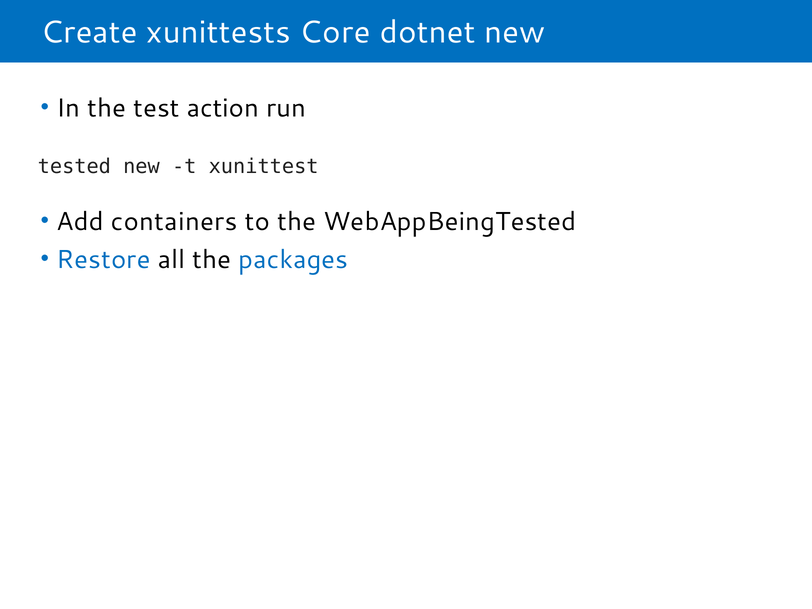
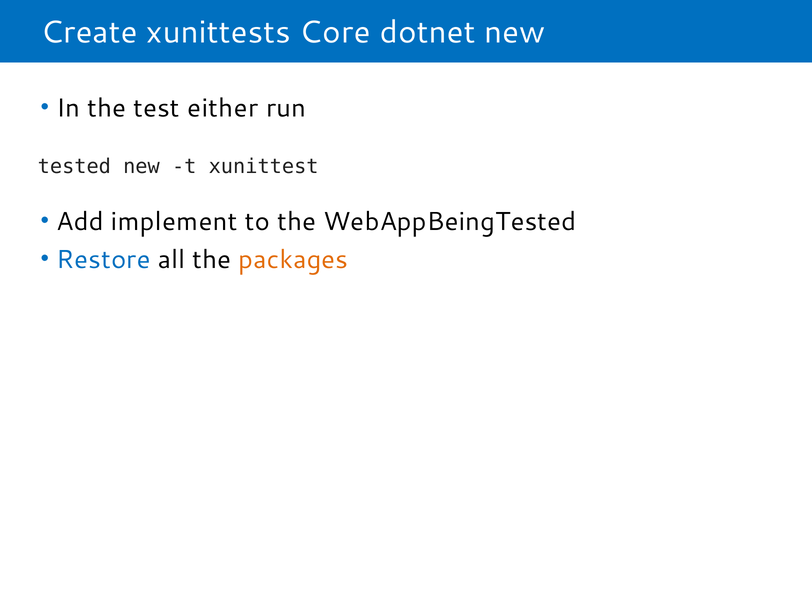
action: action -> either
containers: containers -> implement
packages colour: blue -> orange
